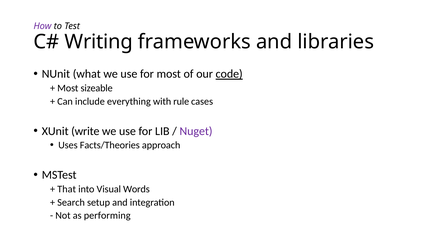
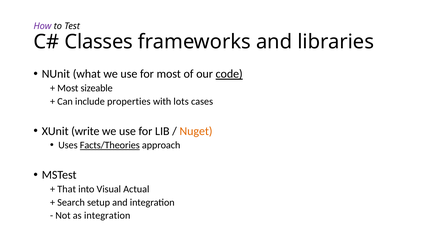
Writing: Writing -> Classes
everything: everything -> properties
rule: rule -> lots
Nuget colour: purple -> orange
Facts/Theories underline: none -> present
Words: Words -> Actual
as performing: performing -> integration
